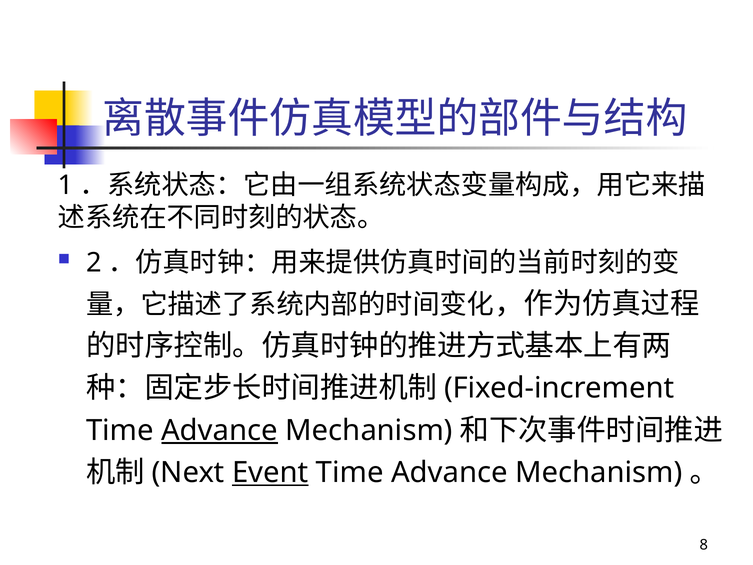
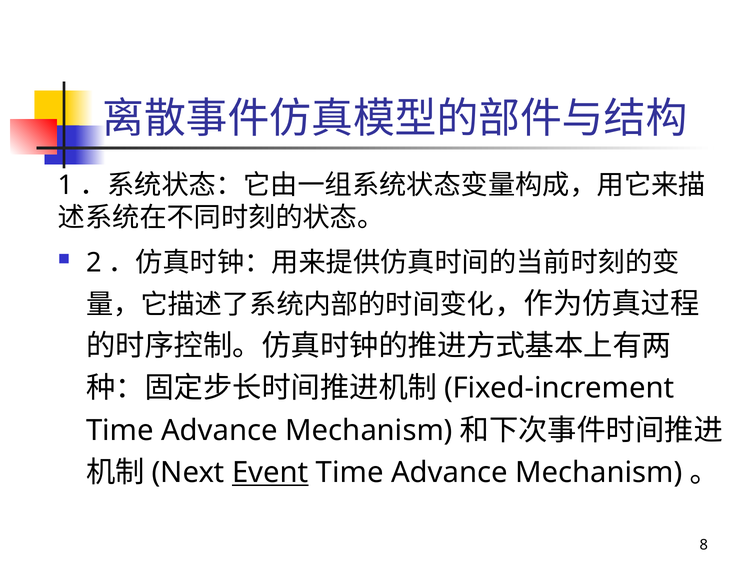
Advance at (220, 430) underline: present -> none
